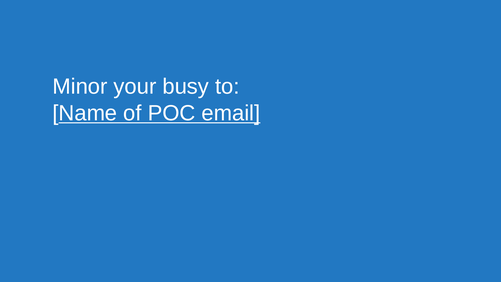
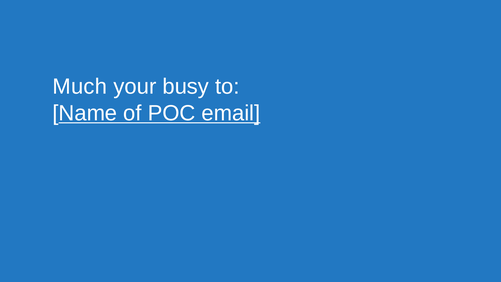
Minor: Minor -> Much
